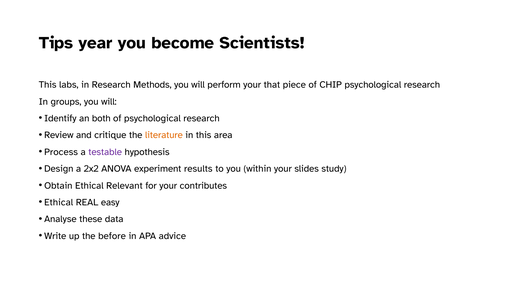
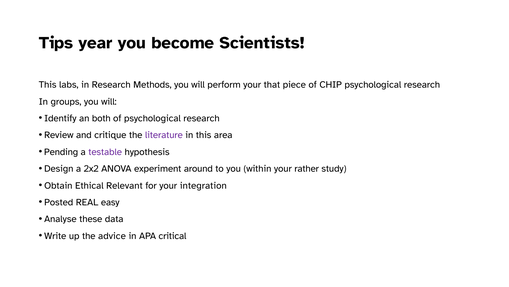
literature colour: orange -> purple
Process: Process -> Pending
results: results -> around
slides: slides -> rather
contributes: contributes -> integration
Ethical at (59, 202): Ethical -> Posted
before: before -> advice
advice: advice -> critical
